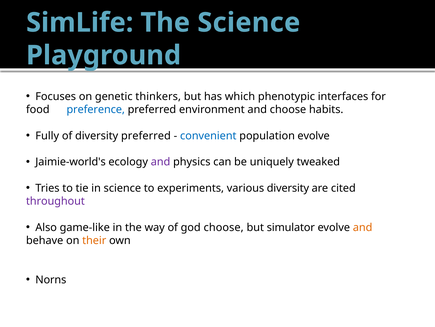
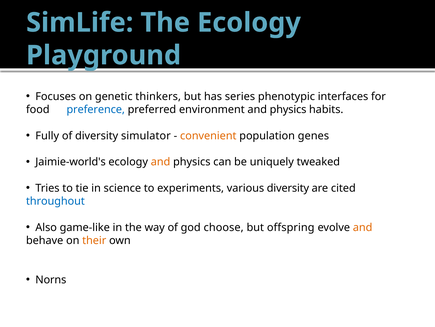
The Science: Science -> Ecology
which: which -> series
environment and choose: choose -> physics
diversity preferred: preferred -> simulator
convenient colour: blue -> orange
population evolve: evolve -> genes
and at (161, 162) colour: purple -> orange
throughout colour: purple -> blue
simulator: simulator -> offspring
